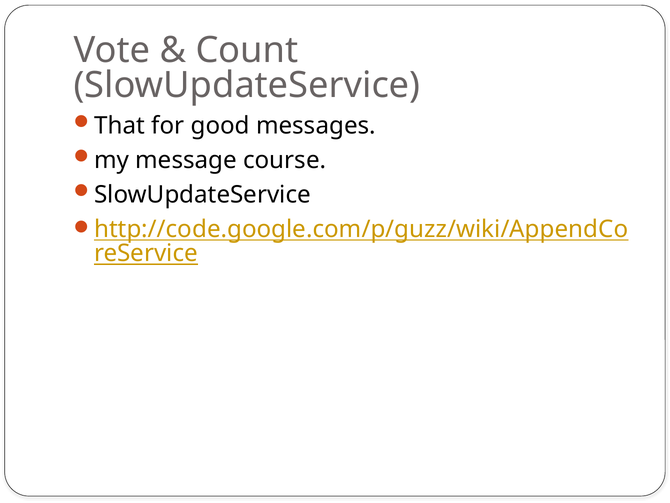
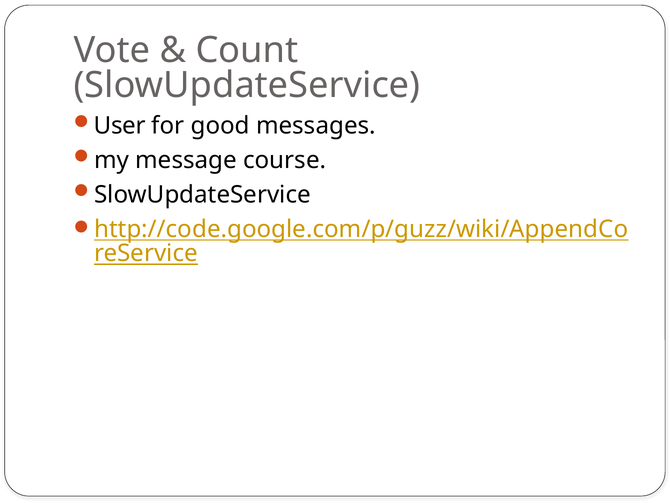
That: That -> User
